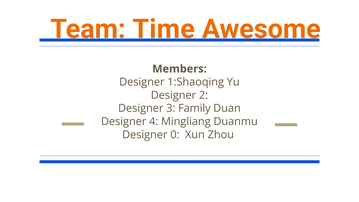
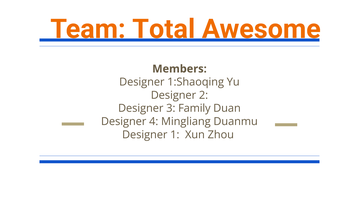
Time: Time -> Total
0: 0 -> 1
